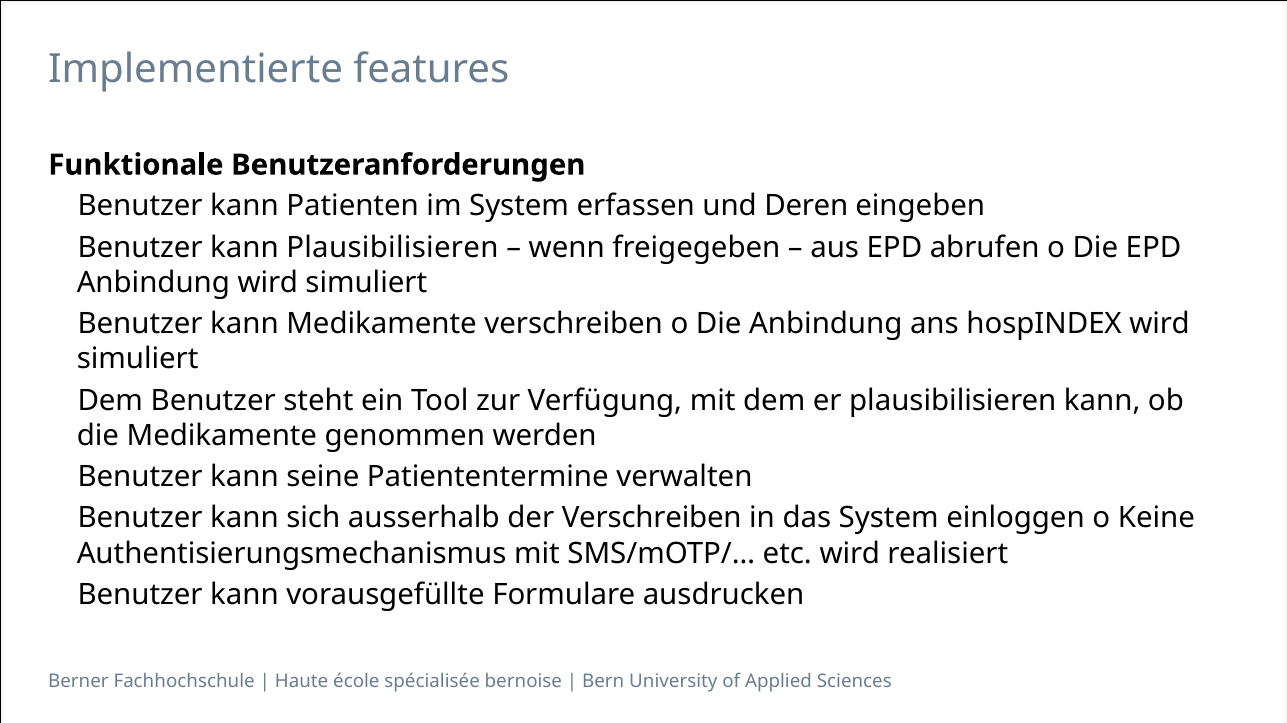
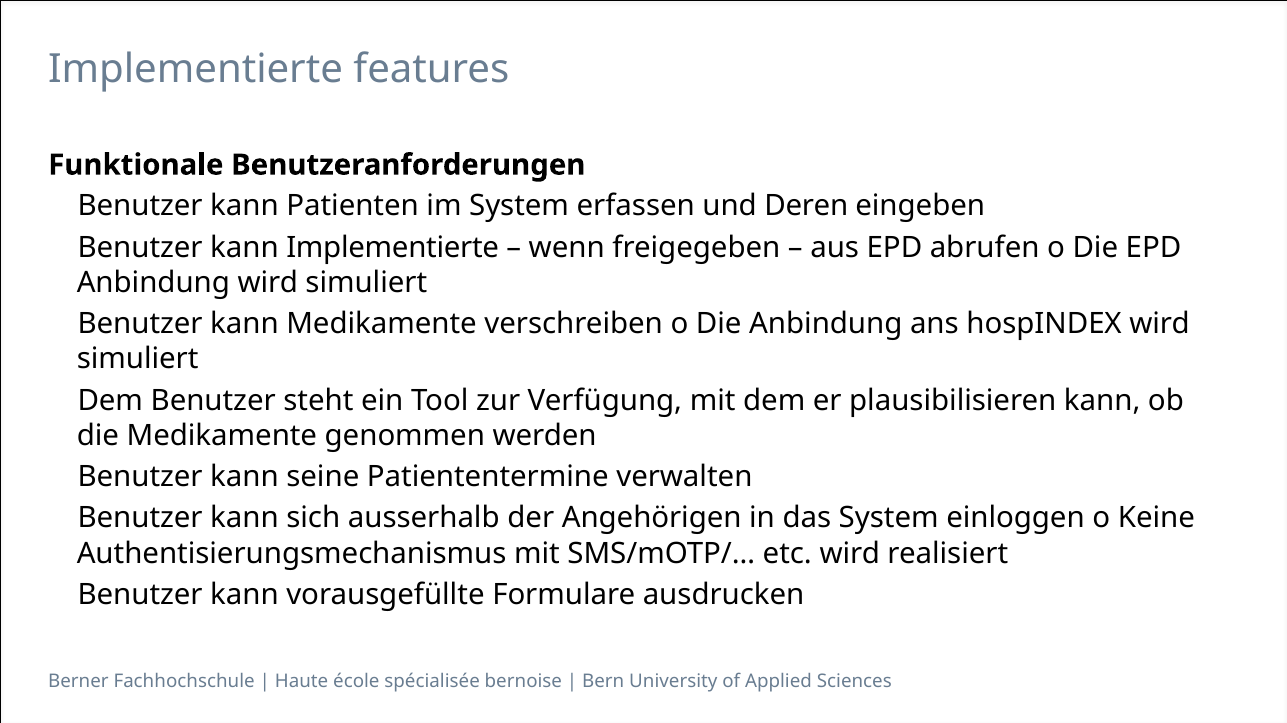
kann Plausibilisieren: Plausibilisieren -> Implementierte
der Verschreiben: Verschreiben -> Angehörigen
